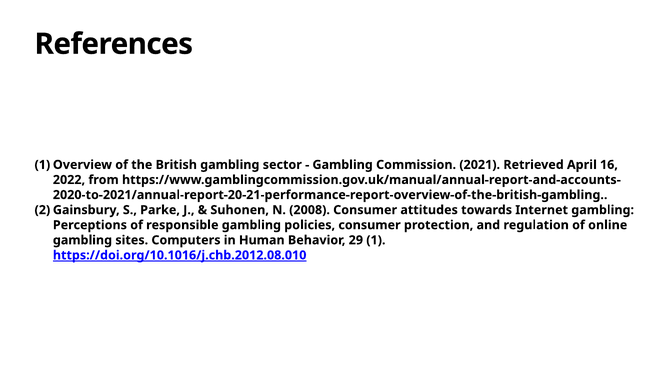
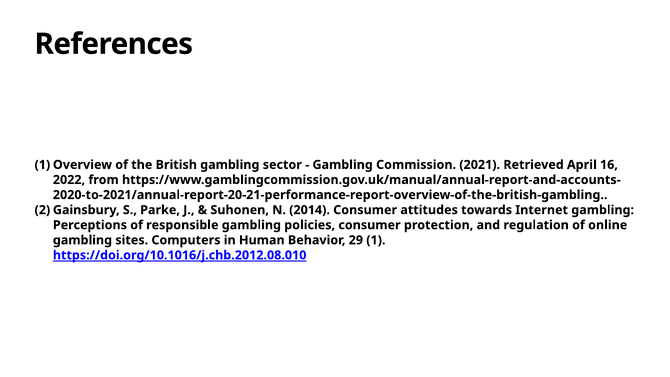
2008: 2008 -> 2014
